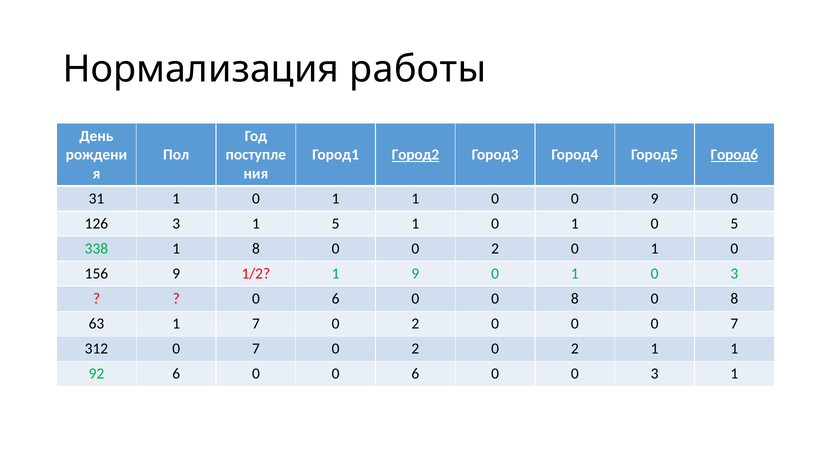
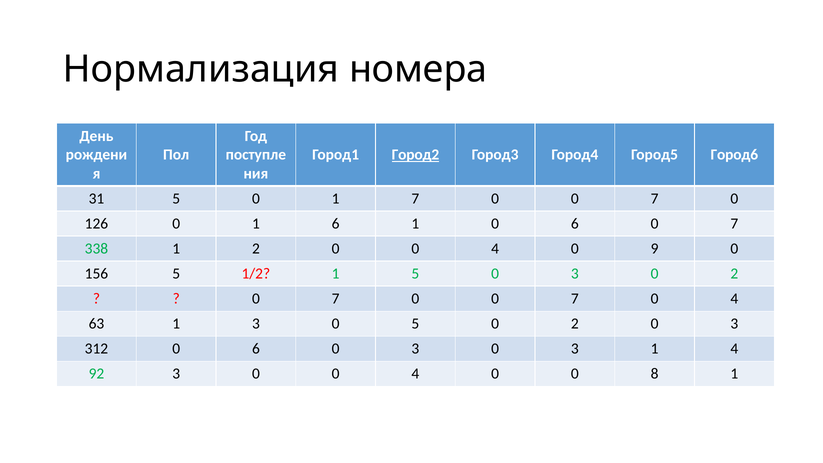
работы: работы -> номера
Город6 underline: present -> none
31 1: 1 -> 5
0 1 1: 1 -> 7
9 at (655, 199): 9 -> 7
126 3: 3 -> 0
1 5: 5 -> 6
1 at (575, 224): 1 -> 6
5 at (734, 224): 5 -> 7
1 8: 8 -> 2
2 at (495, 249): 2 -> 4
1 at (655, 249): 1 -> 9
156 9: 9 -> 5
1 9: 9 -> 5
1 at (575, 274): 1 -> 3
3 at (734, 274): 3 -> 2
6 at (336, 299): 6 -> 7
8 at (575, 299): 8 -> 7
8 at (734, 299): 8 -> 4
1 7: 7 -> 3
2 at (415, 324): 2 -> 5
0 at (575, 324): 0 -> 2
7 at (734, 324): 7 -> 3
312 0 7: 7 -> 6
2 at (415, 349): 2 -> 3
2 at (575, 349): 2 -> 3
1 at (734, 349): 1 -> 4
92 6: 6 -> 3
6 at (415, 374): 6 -> 4
0 0 3: 3 -> 8
